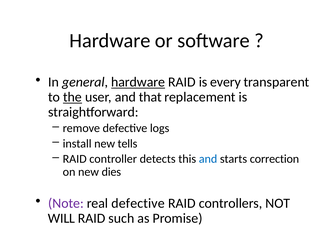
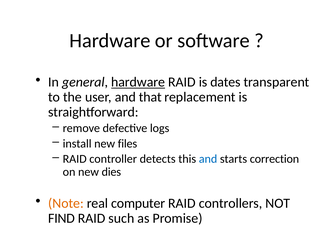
every: every -> dates
the underline: present -> none
tells: tells -> files
Note colour: purple -> orange
real defective: defective -> computer
WILL: WILL -> FIND
